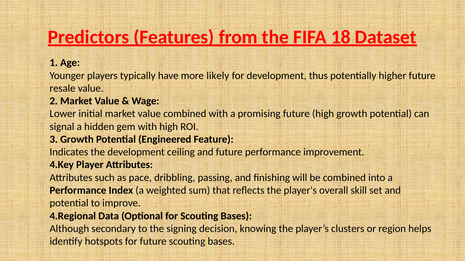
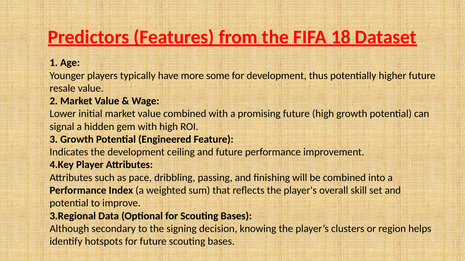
likely: likely -> some
4.Regional: 4.Regional -> 3.Regional
